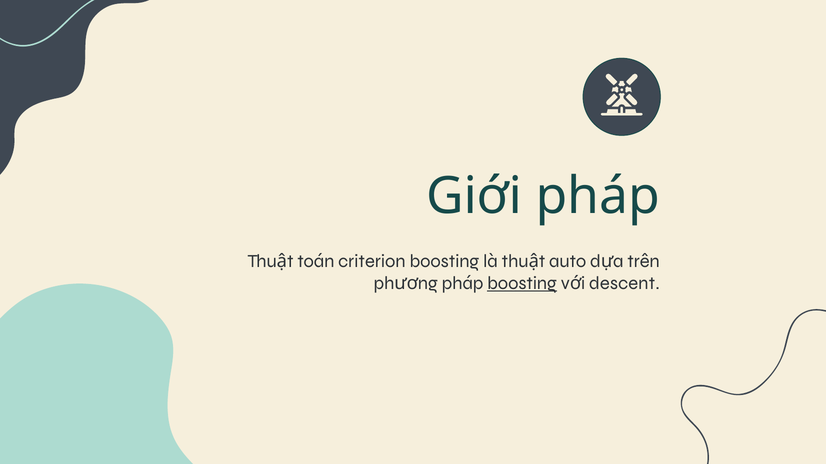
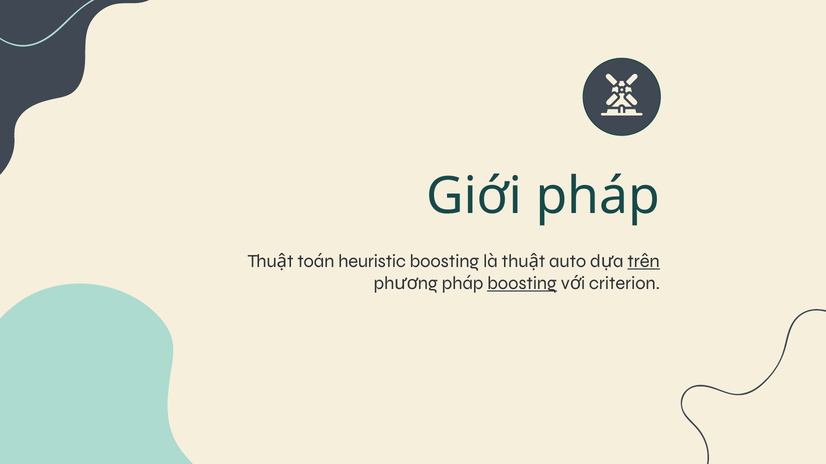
criterion: criterion -> heuristic
trên underline: none -> present
descent: descent -> criterion
